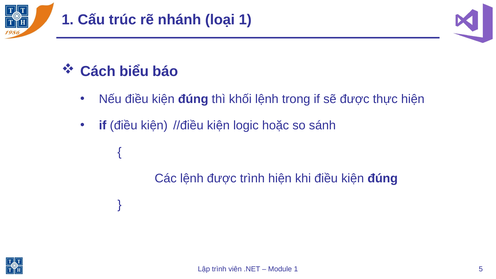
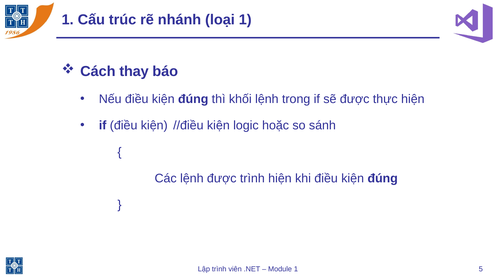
biểu: biểu -> thay
